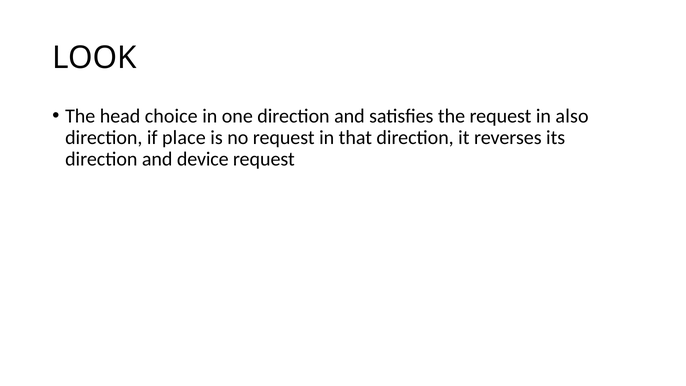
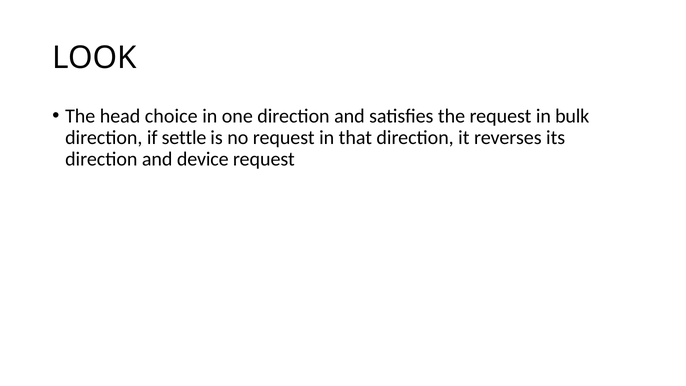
also: also -> bulk
place: place -> settle
